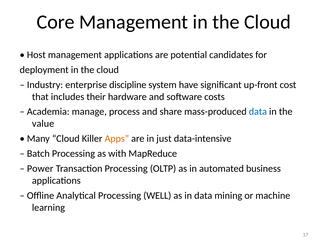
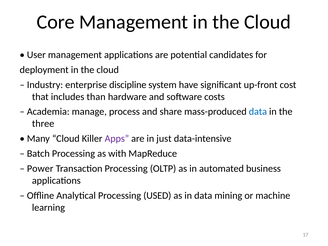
Host: Host -> User
their: their -> than
value: value -> three
Apps colour: orange -> purple
WELL: WELL -> USED
